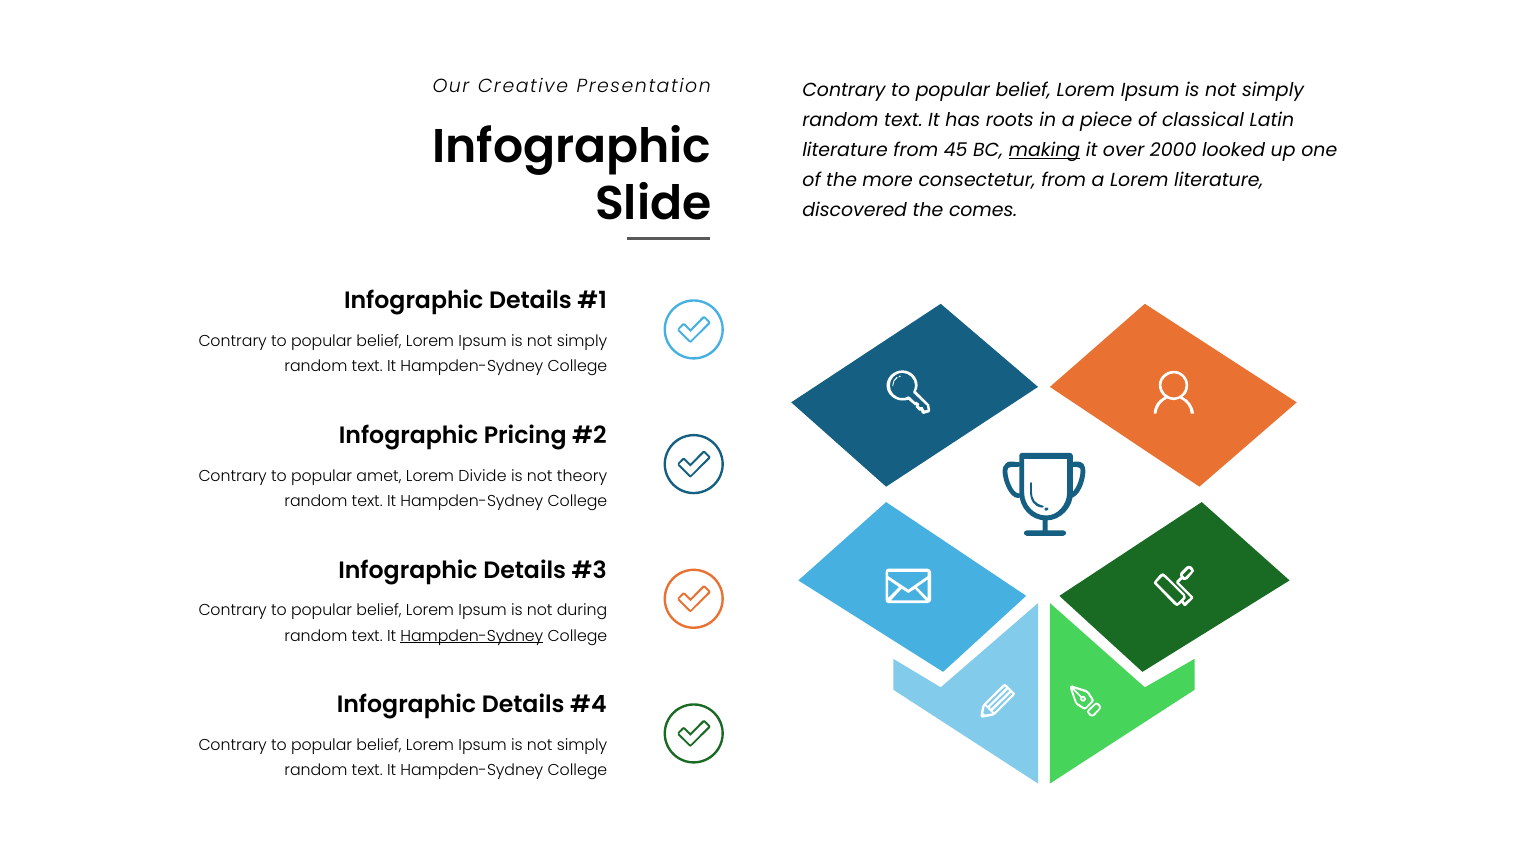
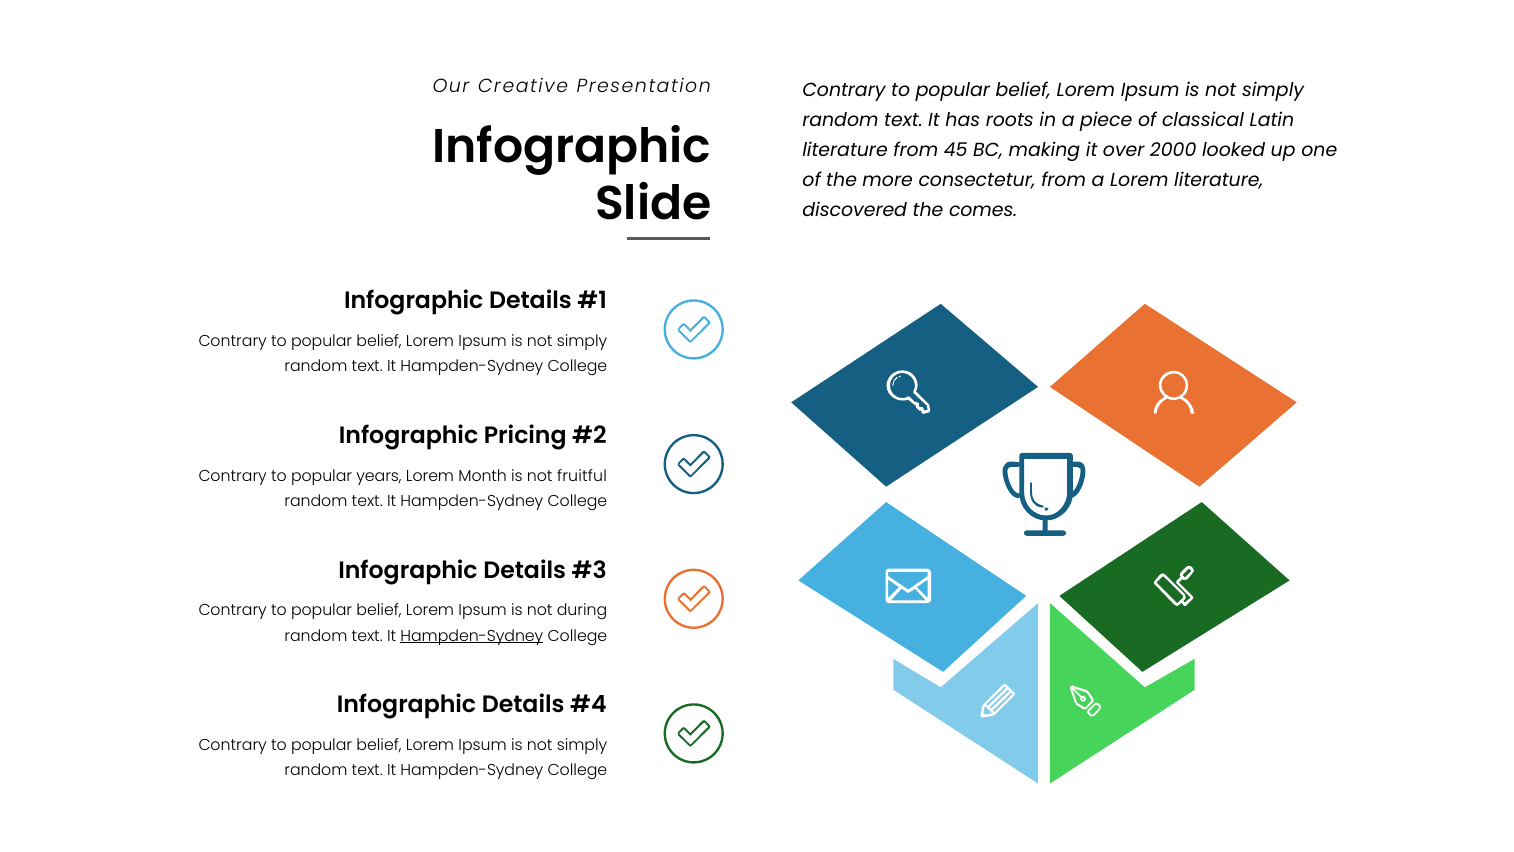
making underline: present -> none
amet: amet -> years
Divide: Divide -> Month
theory: theory -> fruitful
